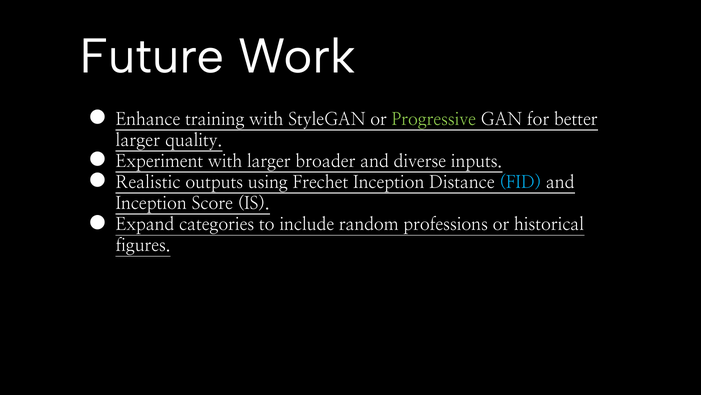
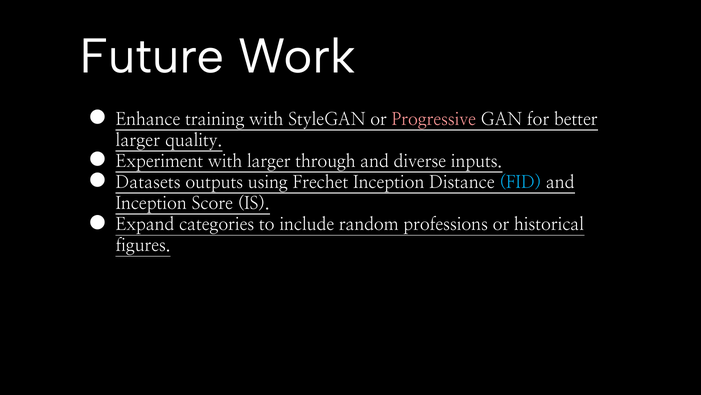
Progressive colour: light green -> pink
broader: broader -> through
Realistic: Realistic -> Datasets
